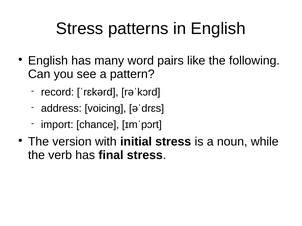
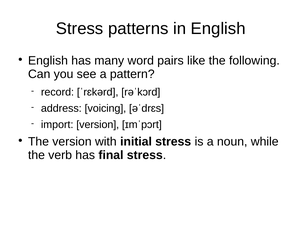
import chance: chance -> version
